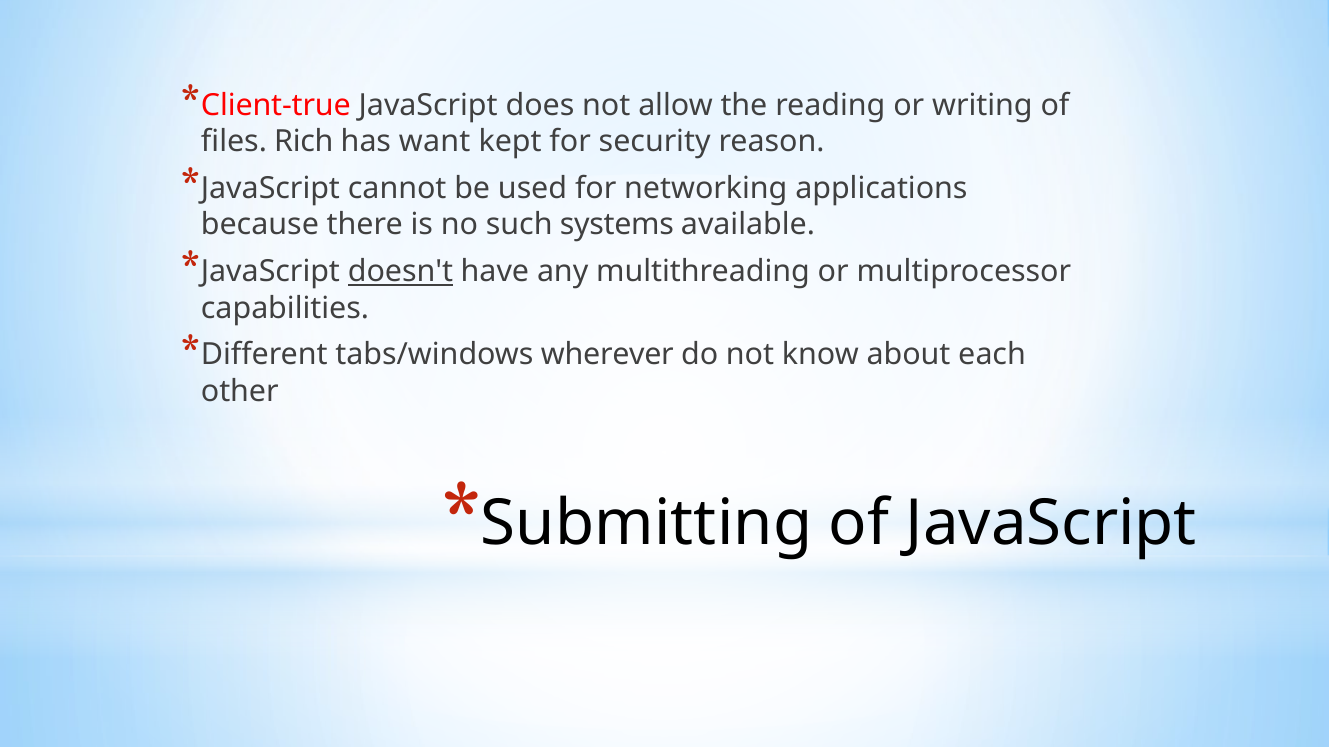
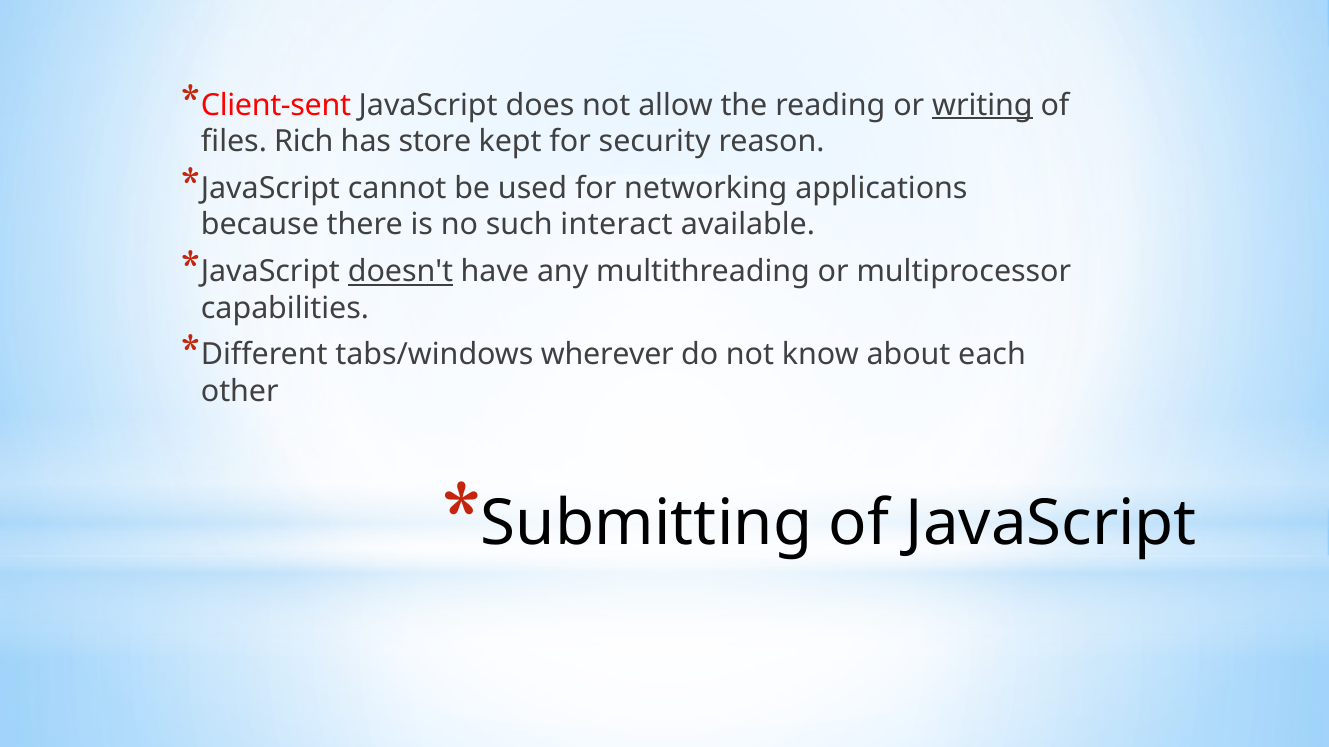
Client-true: Client-true -> Client-sent
writing underline: none -> present
want: want -> store
systems: systems -> interact
